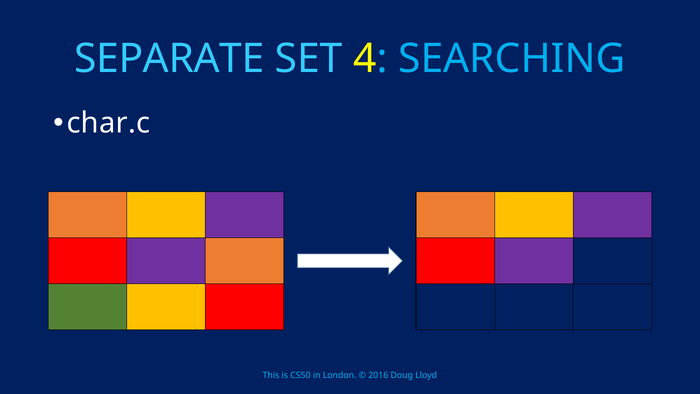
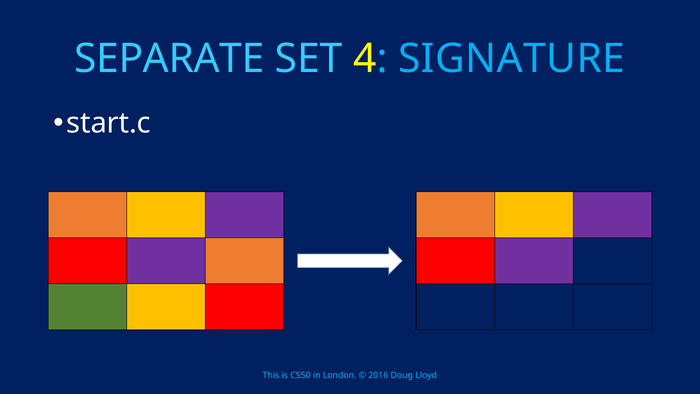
SEARCHING: SEARCHING -> SIGNATURE
char.c: char.c -> start.c
